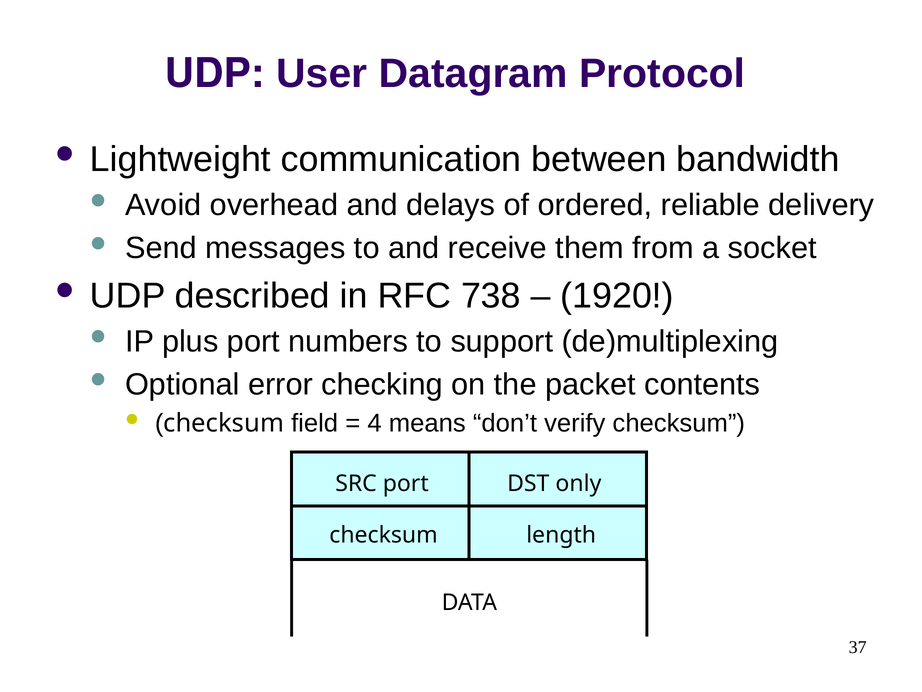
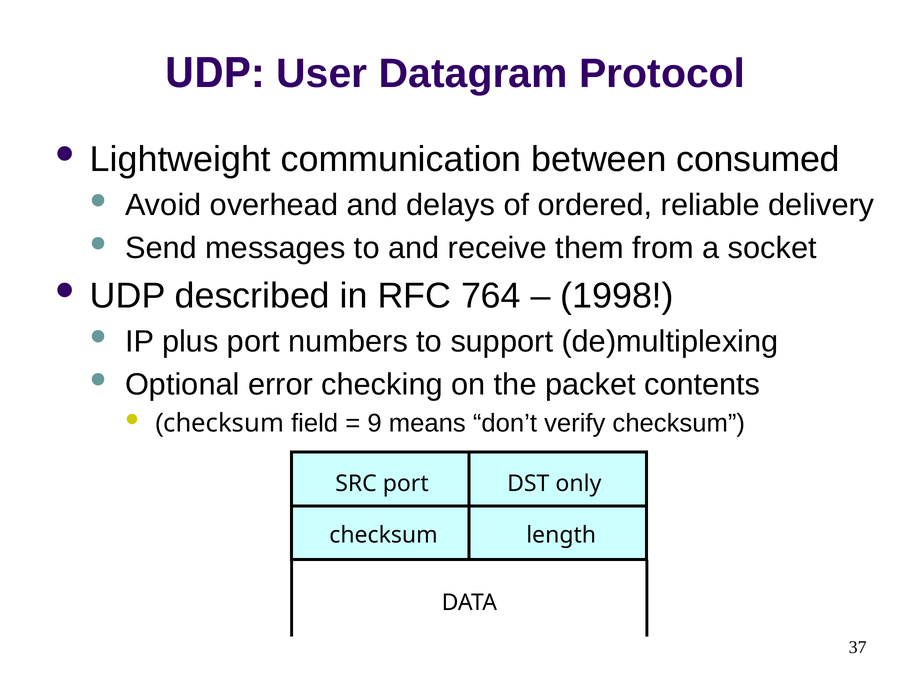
bandwidth: bandwidth -> consumed
738: 738 -> 764
1920: 1920 -> 1998
4: 4 -> 9
